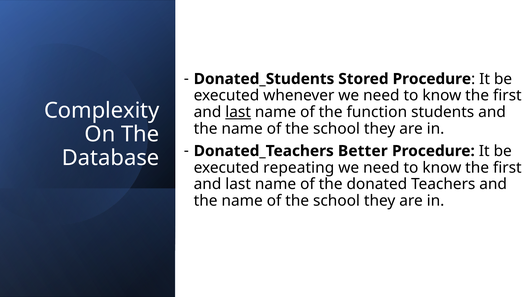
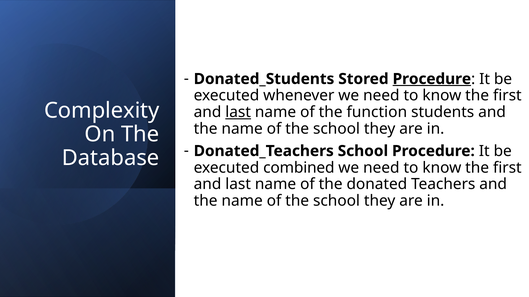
Procedure at (432, 79) underline: none -> present
Donated_Teachers Better: Better -> School
repeating: repeating -> combined
